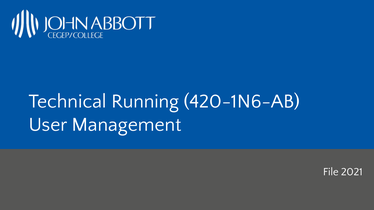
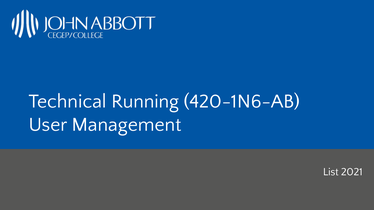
File: File -> List
